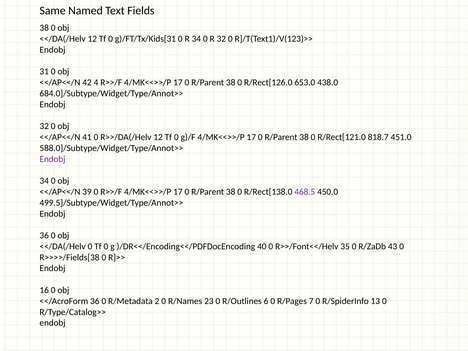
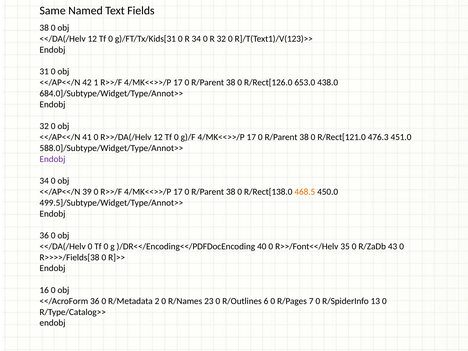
4: 4 -> 1
818.7: 818.7 -> 476.3
468.5 colour: purple -> orange
